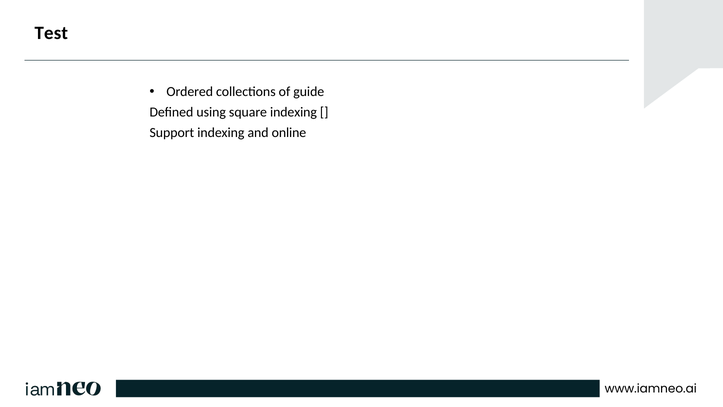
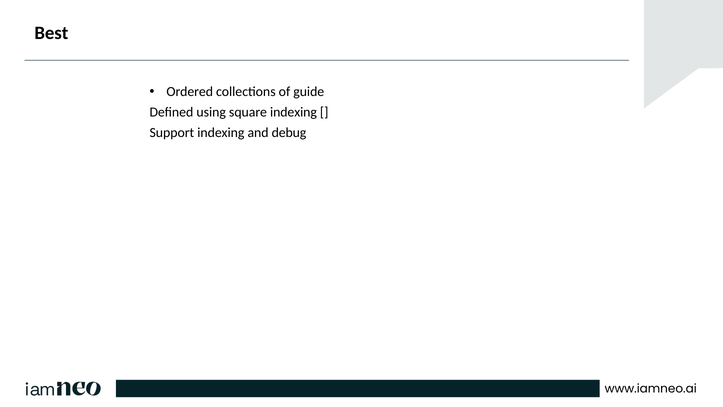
Test: Test -> Best
online: online -> debug
